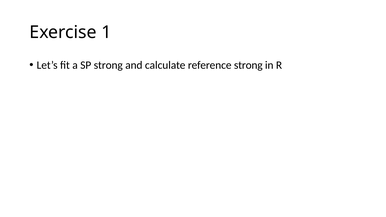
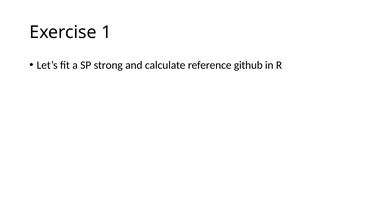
reference strong: strong -> github
